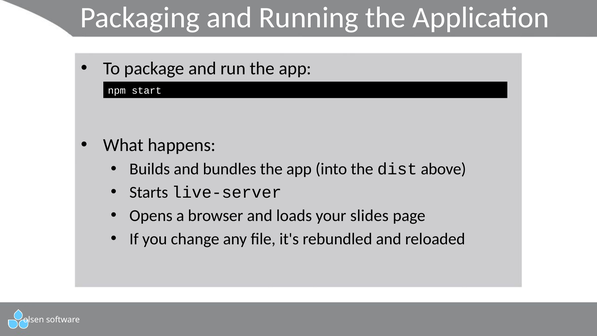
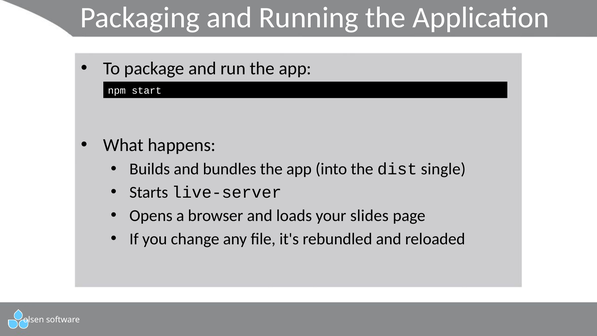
above: above -> single
